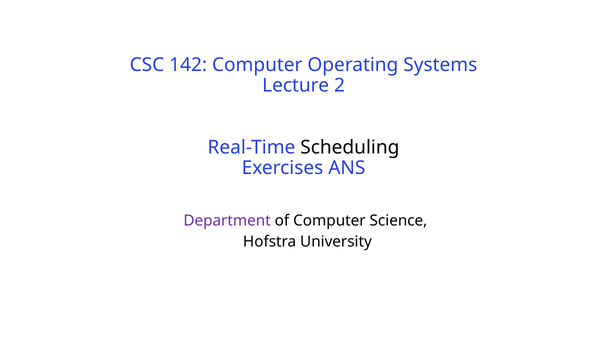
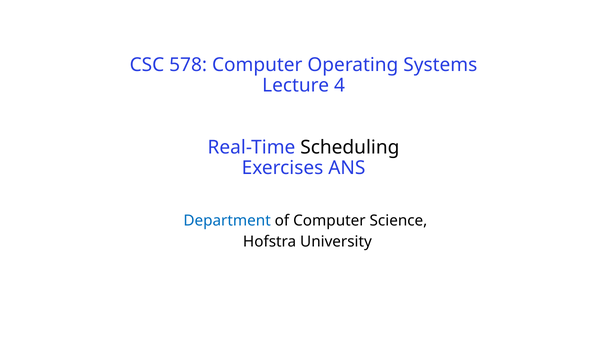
142: 142 -> 578
2: 2 -> 4
Department colour: purple -> blue
